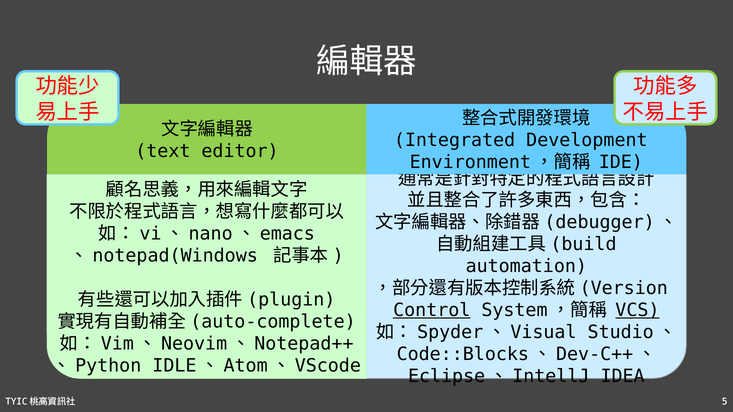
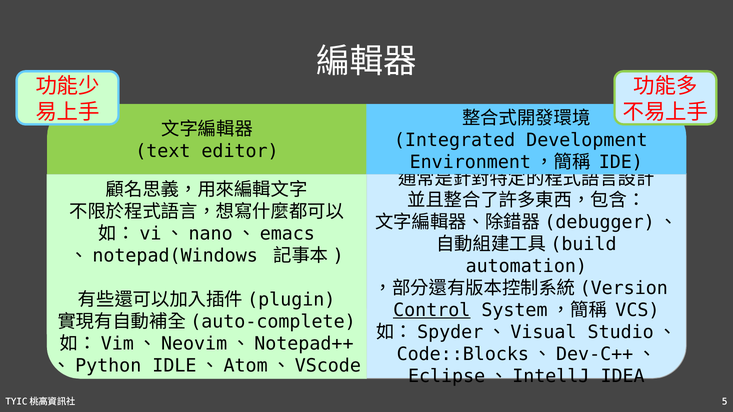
VCS underline: present -> none
